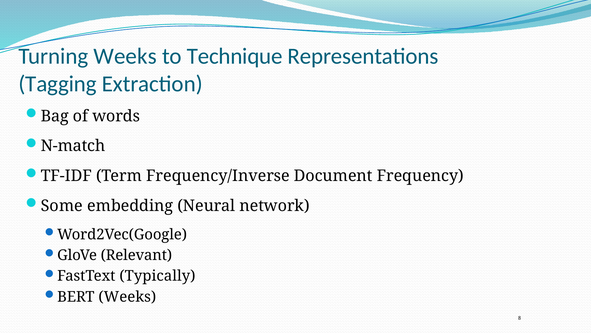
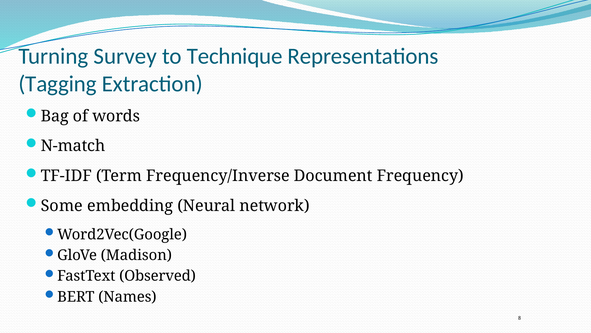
Turning Weeks: Weeks -> Survey
Relevant: Relevant -> Madison
Typically: Typically -> Observed
BERT Weeks: Weeks -> Names
